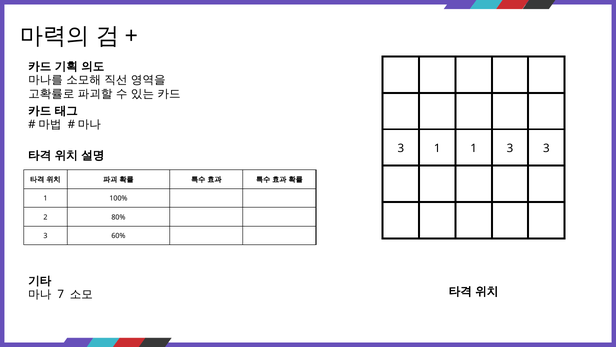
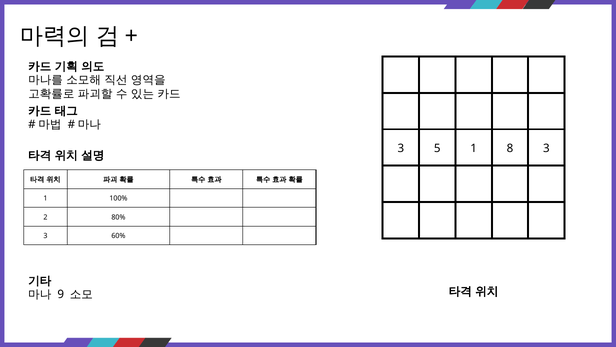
3 1: 1 -> 5
1 3: 3 -> 8
7: 7 -> 9
